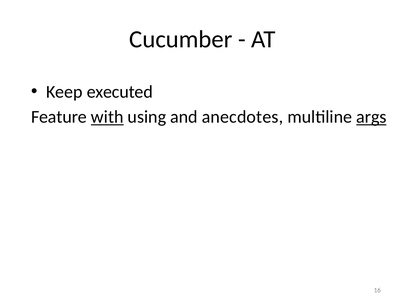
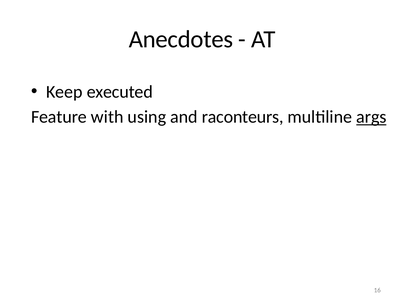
Cucumber: Cucumber -> Anecdotes
with underline: present -> none
anecdotes: anecdotes -> raconteurs
